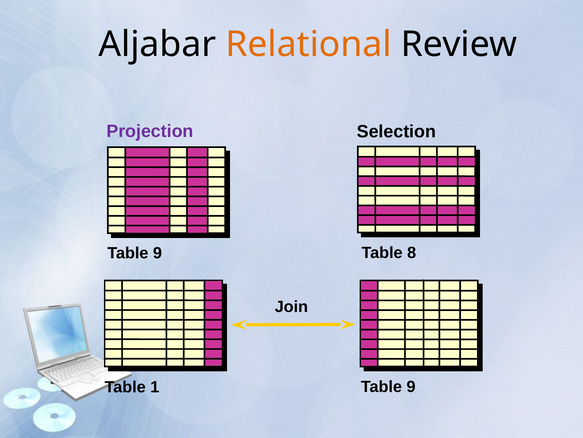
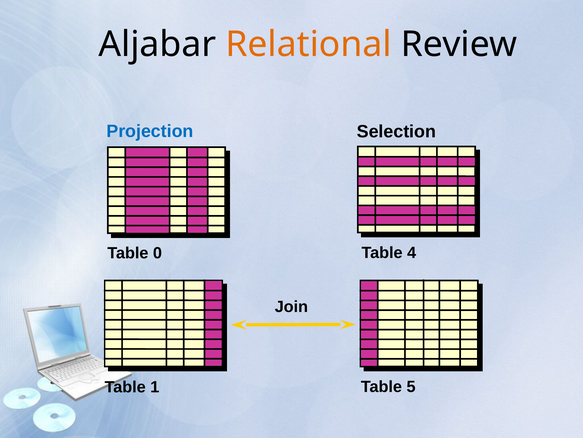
Projection colour: purple -> blue
8: 8 -> 4
9 at (157, 253): 9 -> 0
1 Table 9: 9 -> 5
